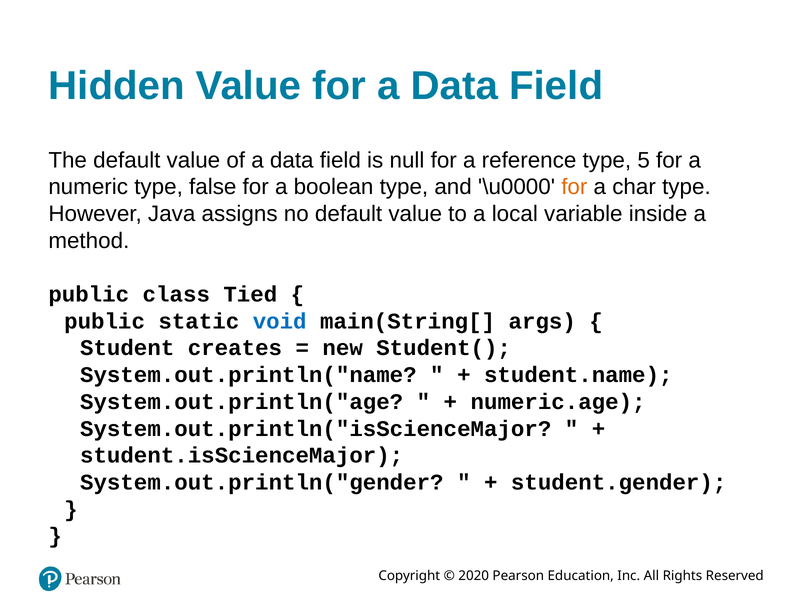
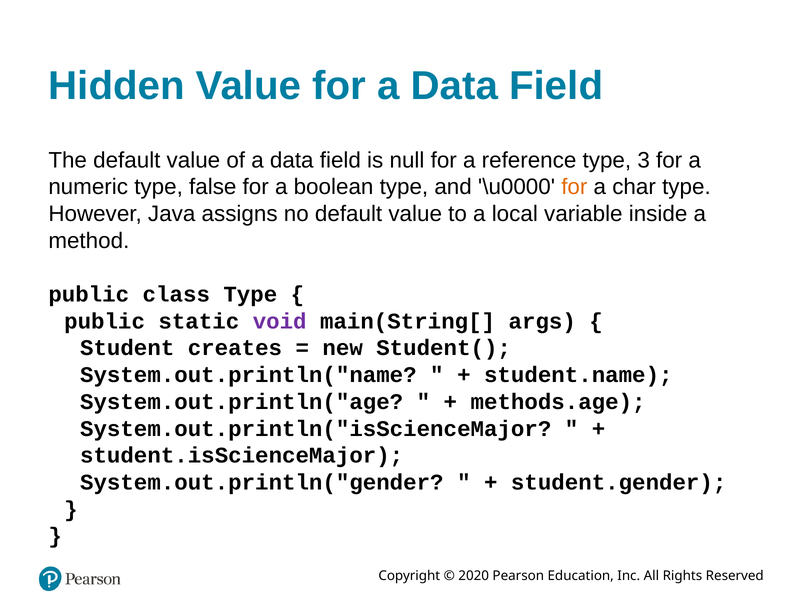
5: 5 -> 3
class Tied: Tied -> Type
void colour: blue -> purple
numeric.age: numeric.age -> methods.age
